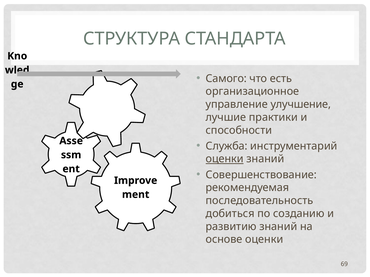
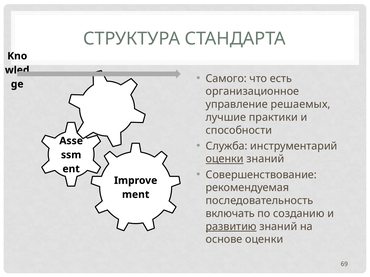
улучшение: улучшение -> решаемых
добиться: добиться -> включать
развитию underline: none -> present
